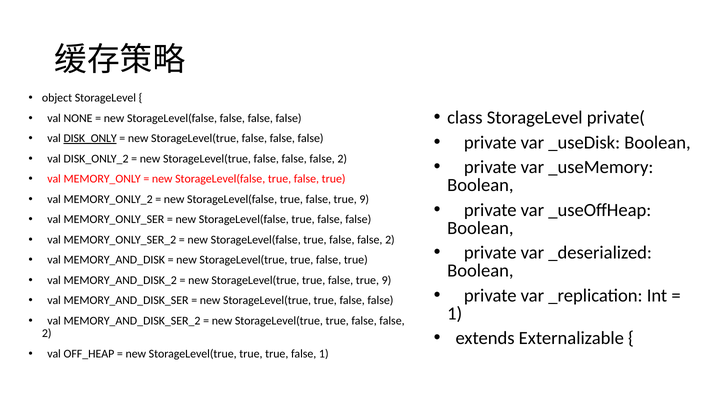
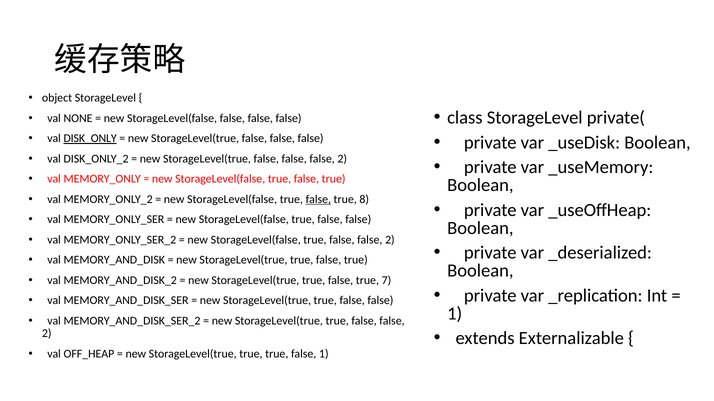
false at (318, 200) underline: none -> present
9 at (364, 200): 9 -> 8
9 at (386, 281): 9 -> 7
